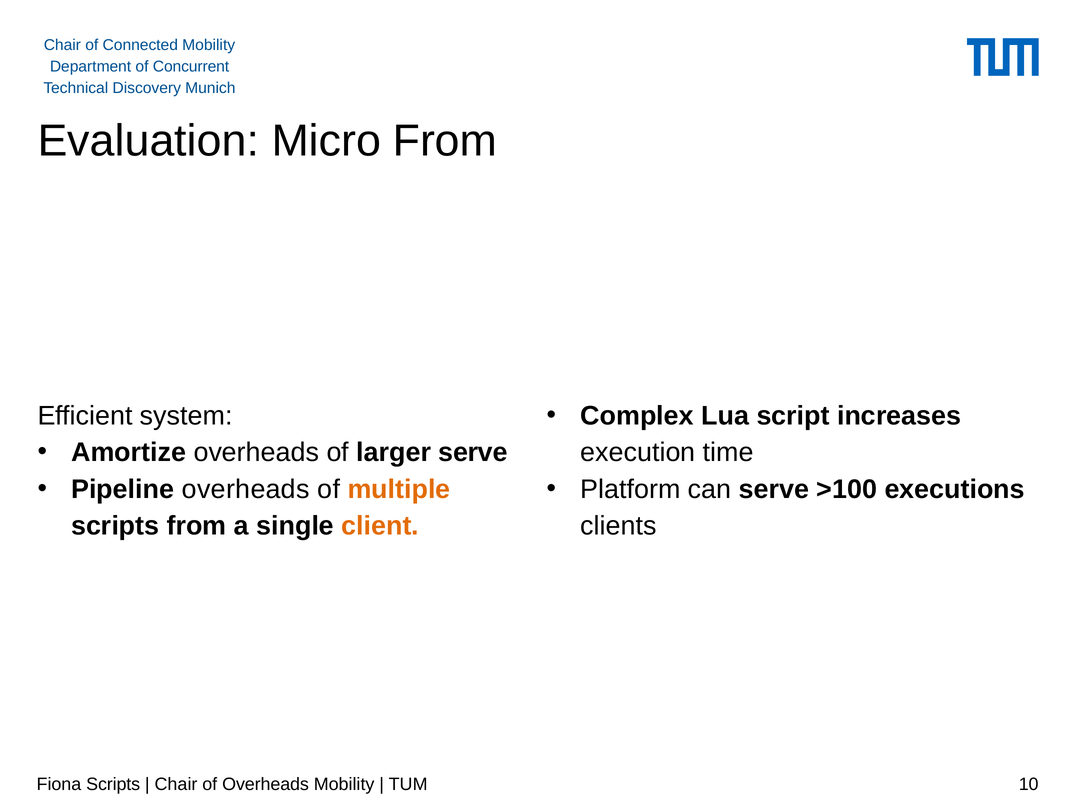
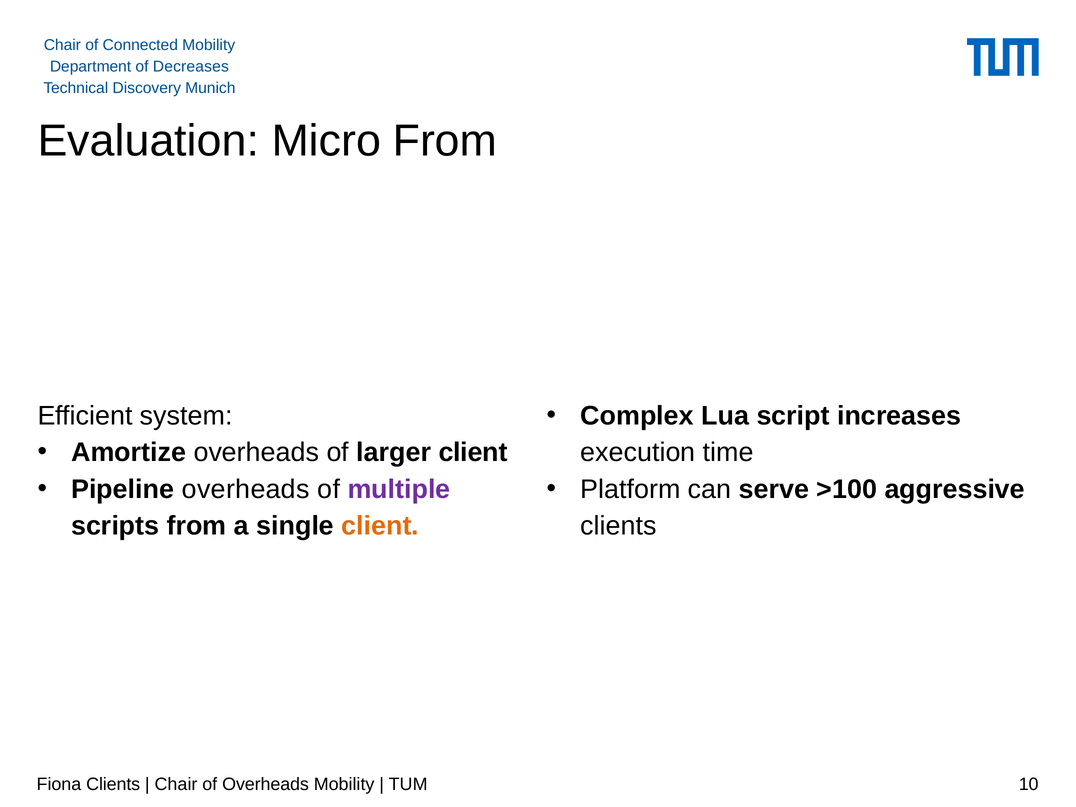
Concurrent: Concurrent -> Decreases
larger serve: serve -> client
multiple colour: orange -> purple
executions: executions -> aggressive
Fiona Scripts: Scripts -> Clients
